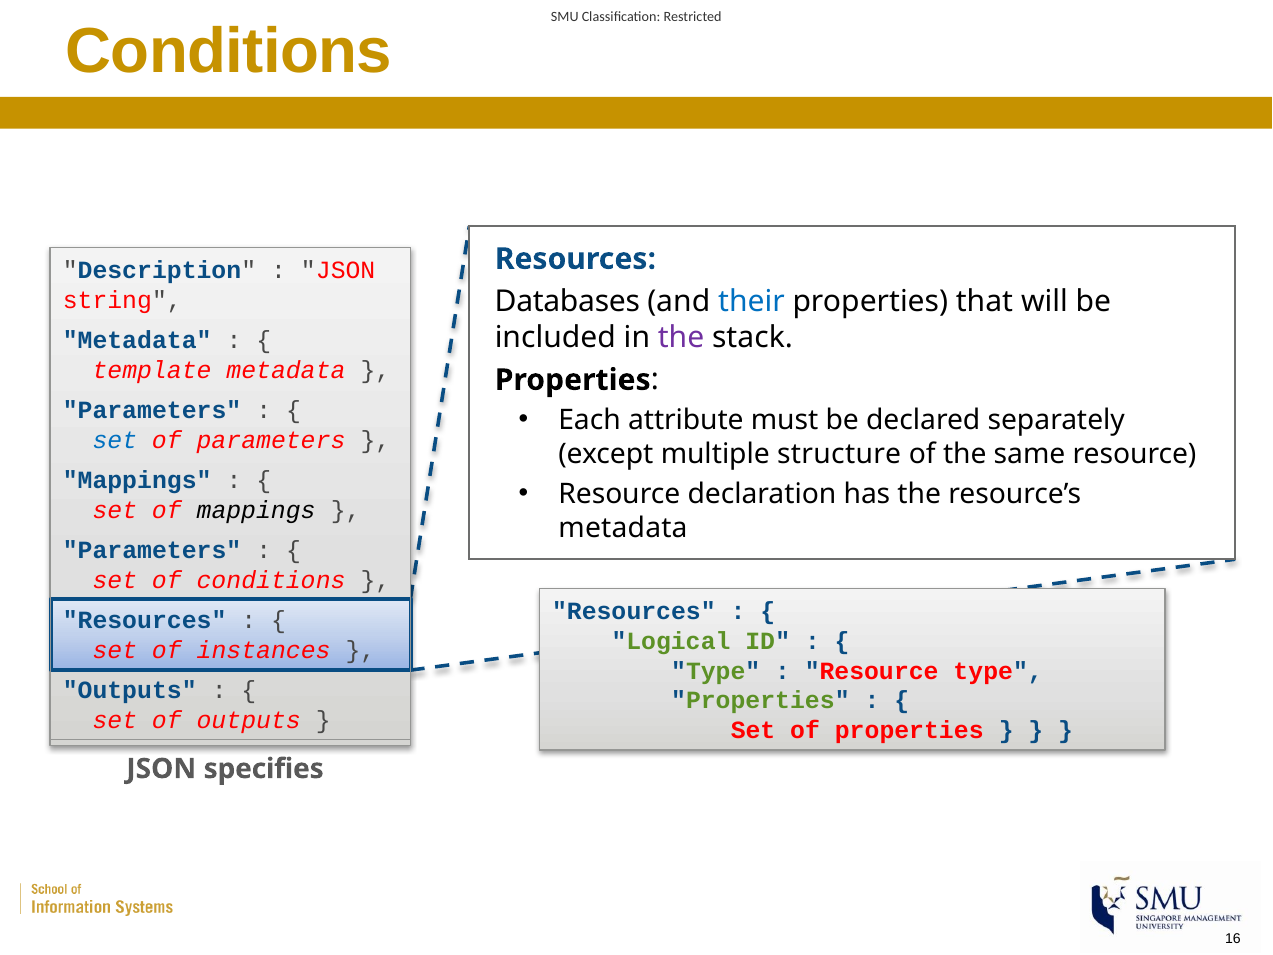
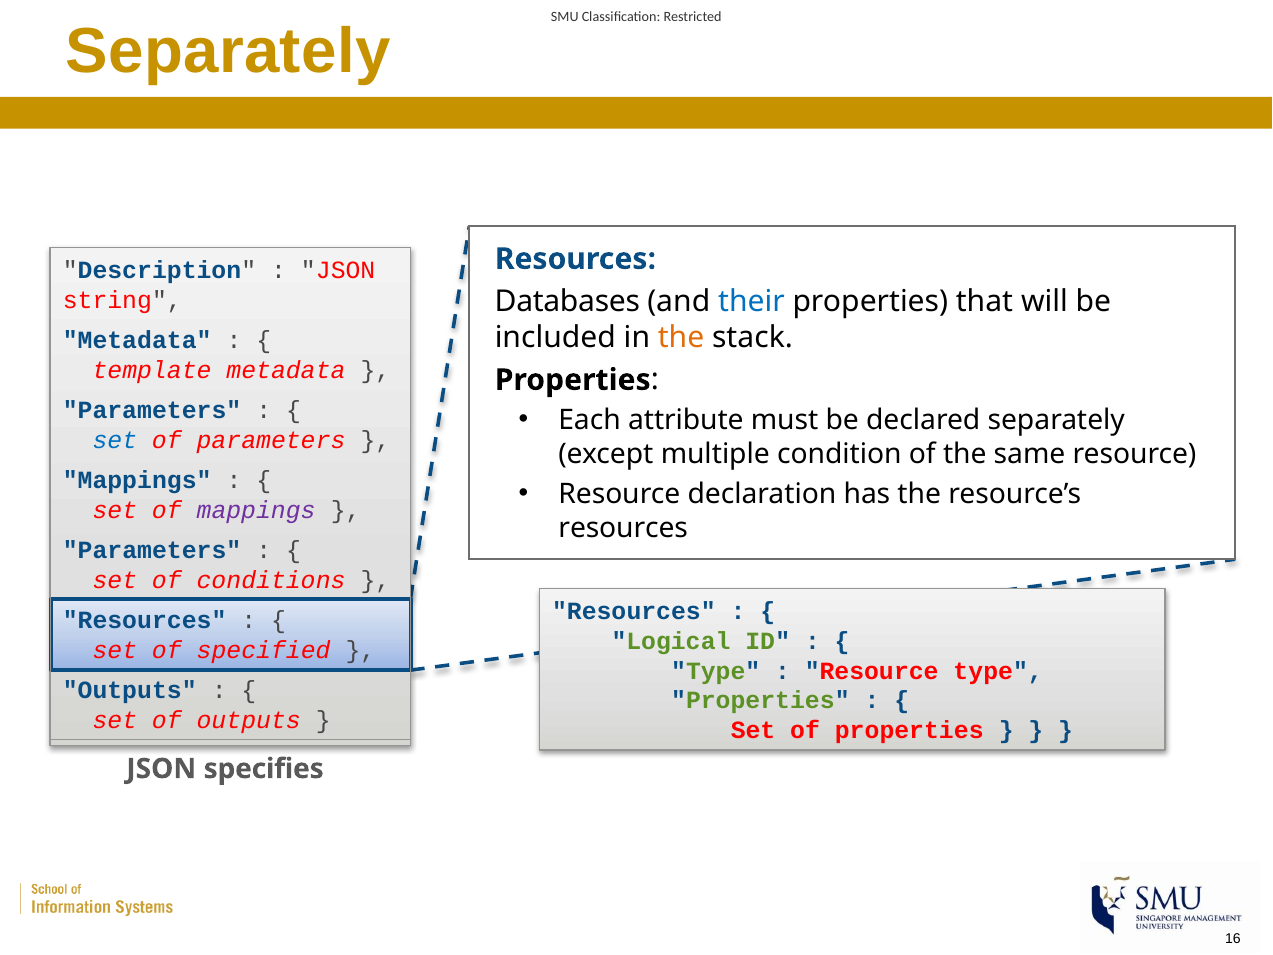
Conditions at (229, 51): Conditions -> Separately
the at (681, 337) colour: purple -> orange
structure: structure -> condition
mappings at (256, 510) colour: black -> purple
metadata at (623, 528): metadata -> resources
instances: instances -> specified
